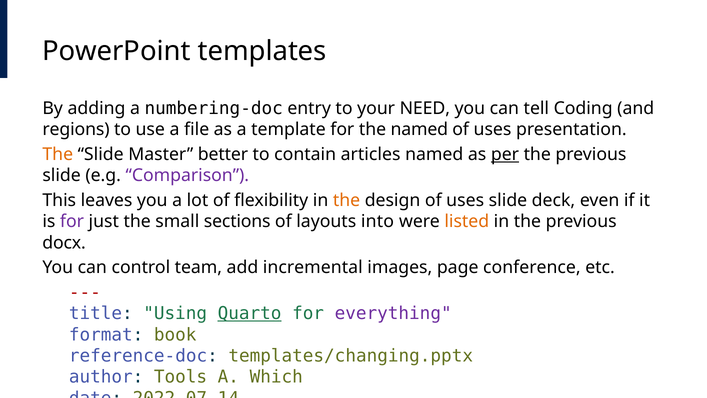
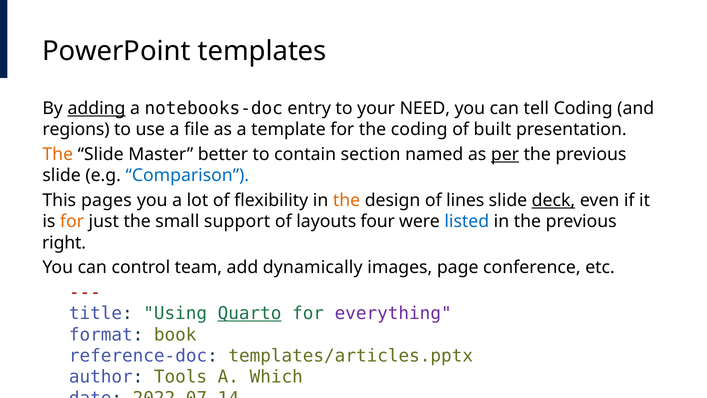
adding underline: none -> present
numbering-doc: numbering-doc -> notebooks-doc
the named: named -> coding
uses at (493, 129): uses -> built
articles: articles -> section
Comparison colour: purple -> blue
leaves: leaves -> pages
design of uses: uses -> lines
deck underline: none -> present
for at (72, 221) colour: purple -> orange
sections: sections -> support
into: into -> four
listed colour: orange -> blue
docx: docx -> right
incremental: incremental -> dynamically
templates/changing.pptx: templates/changing.pptx -> templates/articles.pptx
